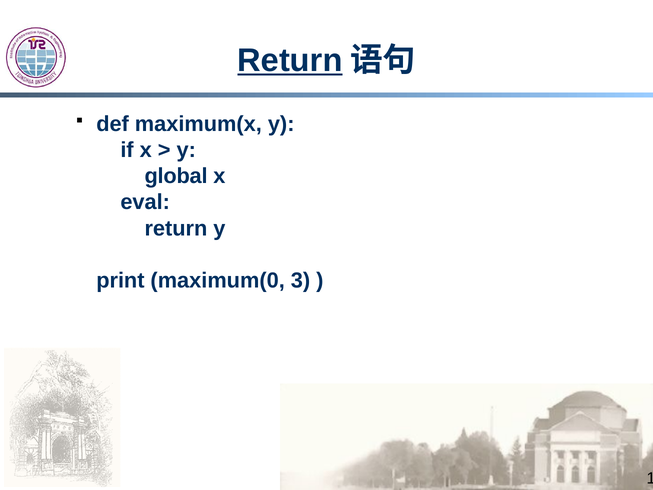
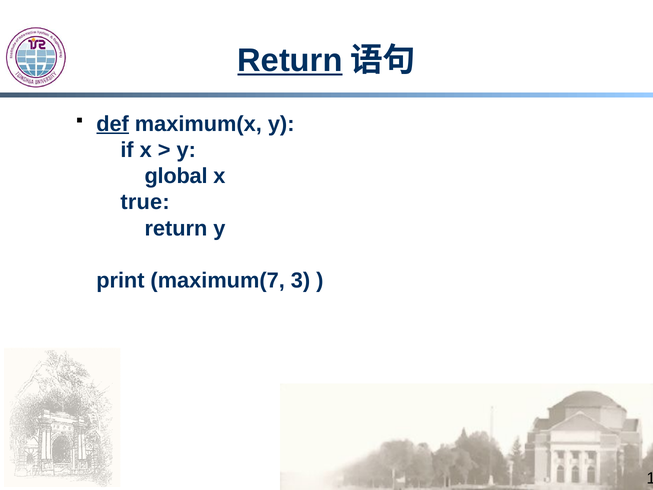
def underline: none -> present
eval: eval -> true
maximum(0: maximum(0 -> maximum(7
